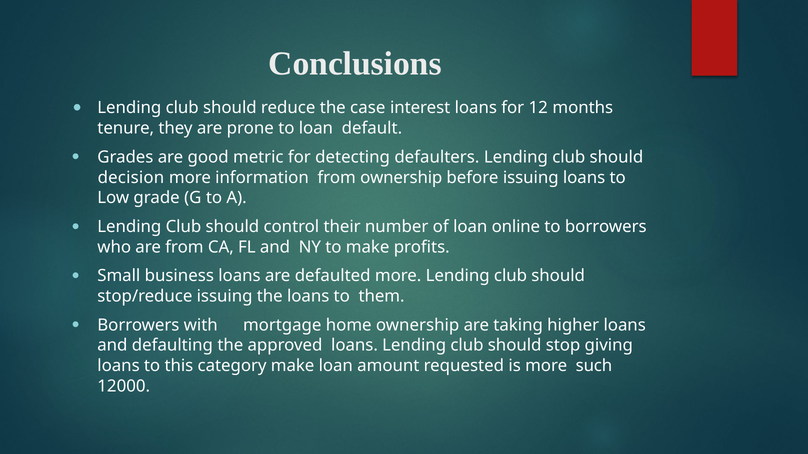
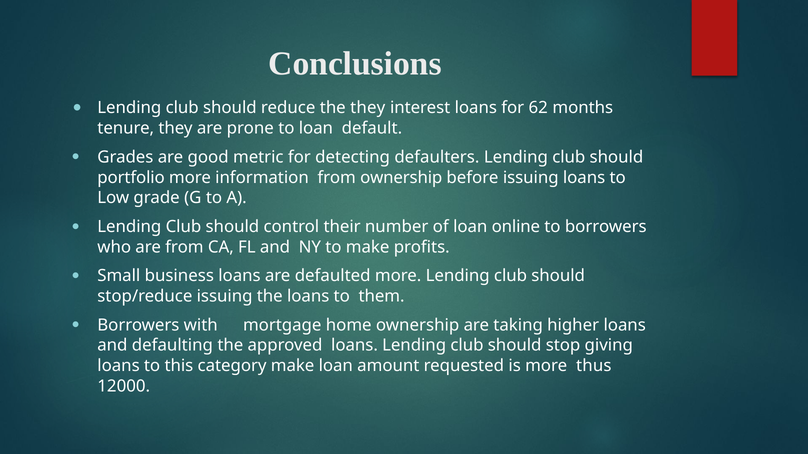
the case: case -> they
12: 12 -> 62
decision: decision -> portfolio
such: such -> thus
